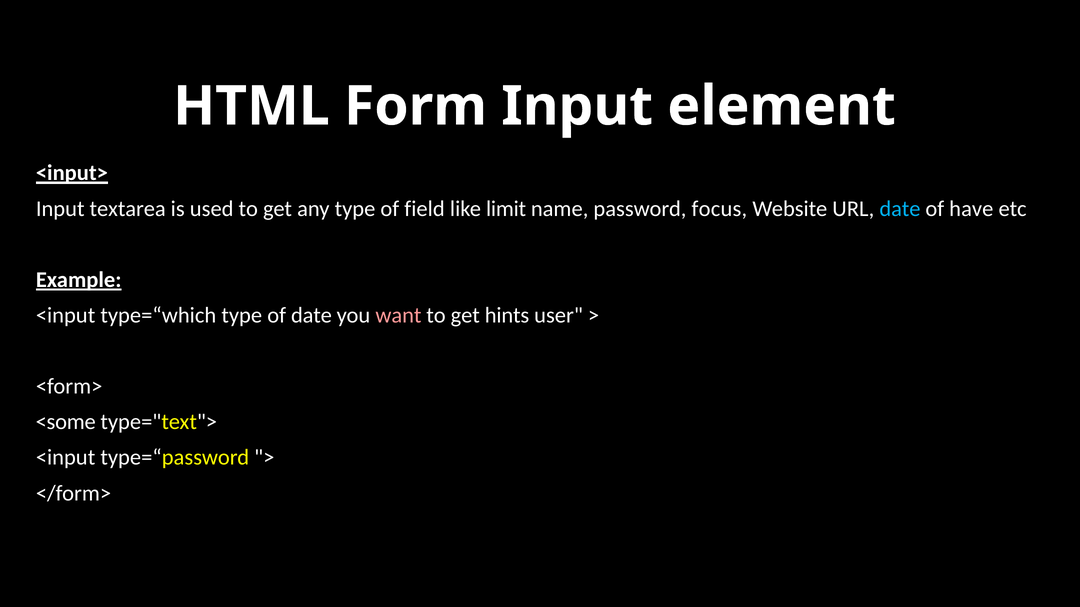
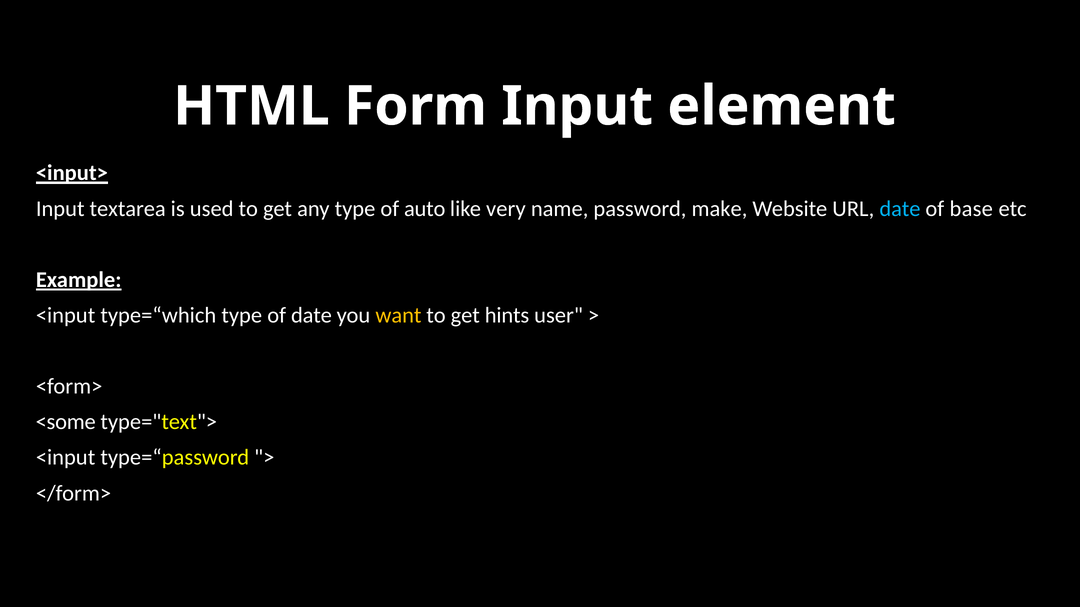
field: field -> auto
limit: limit -> very
focus: focus -> make
have: have -> base
want colour: pink -> yellow
